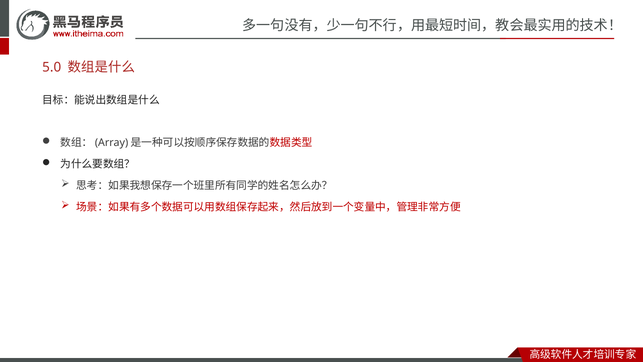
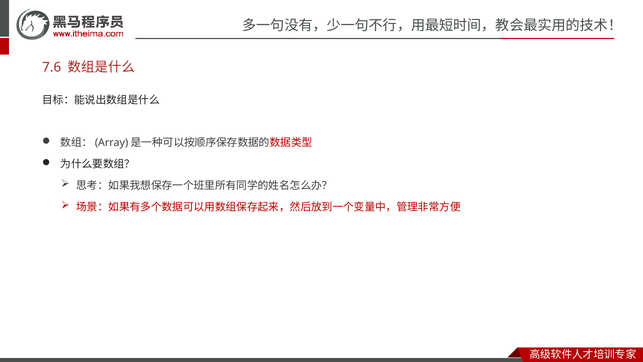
5.0: 5.0 -> 7.6
